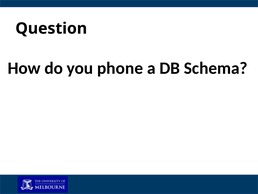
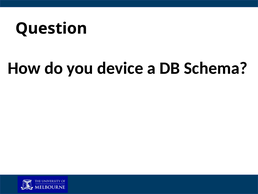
phone: phone -> device
